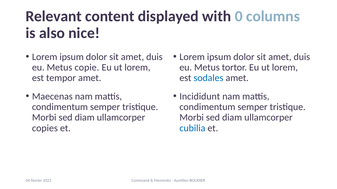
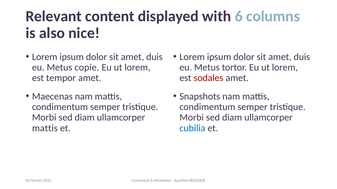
0: 0 -> 6
sodales colour: blue -> red
Incididunt: Incididunt -> Snapshots
copies at (45, 128): copies -> mattis
